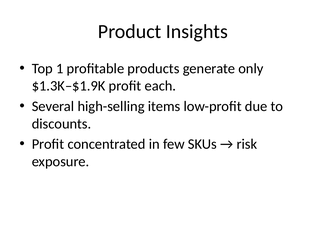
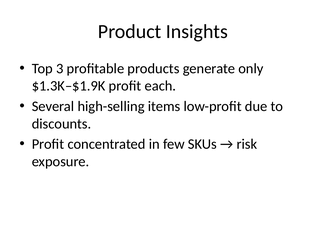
1: 1 -> 3
